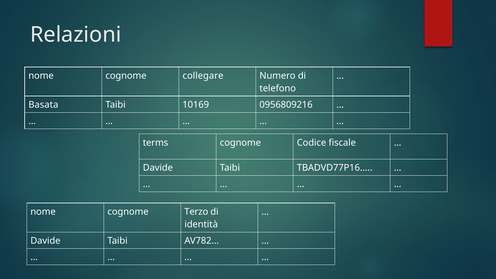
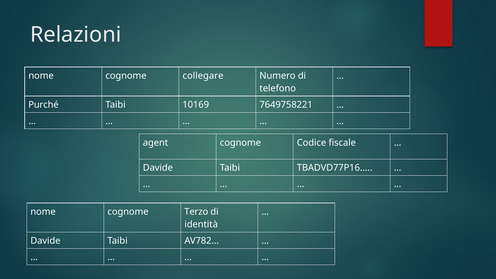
Basata: Basata -> Purché
0956809216: 0956809216 -> 7649758221
terms: terms -> agent
